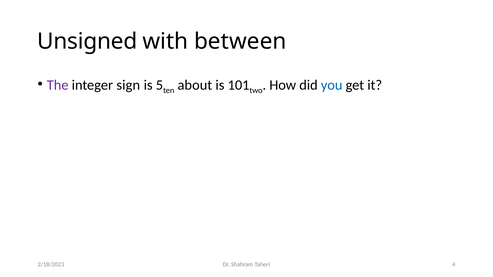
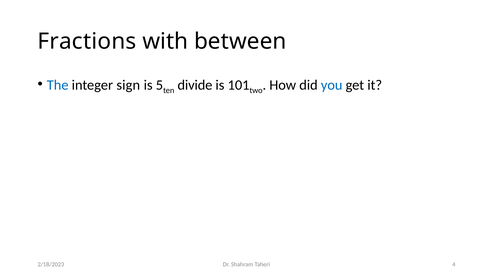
Unsigned: Unsigned -> Fractions
The colour: purple -> blue
about: about -> divide
